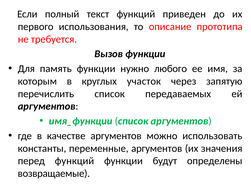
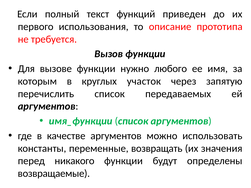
память: память -> вызове
переменные аргументов: аргументов -> возвращать
перед функций: функций -> никакого
